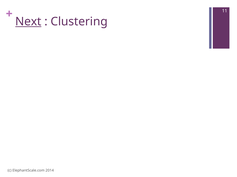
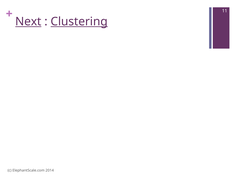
Clustering underline: none -> present
